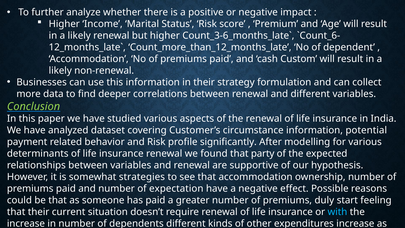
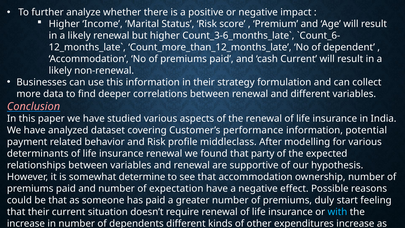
cash Custom: Custom -> Current
Conclusion colour: light green -> pink
circumstance: circumstance -> performance
significantly: significantly -> middleclass
strategies: strategies -> determine
